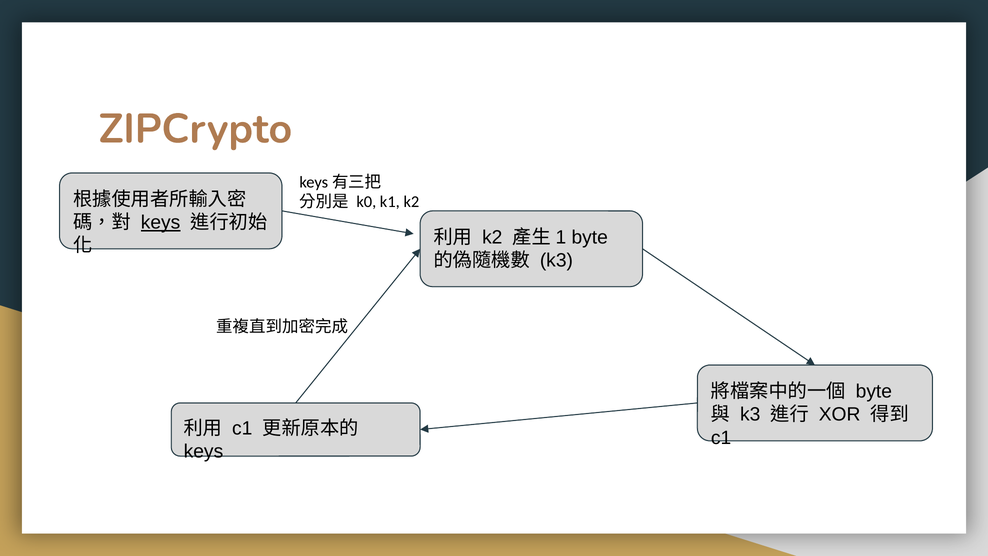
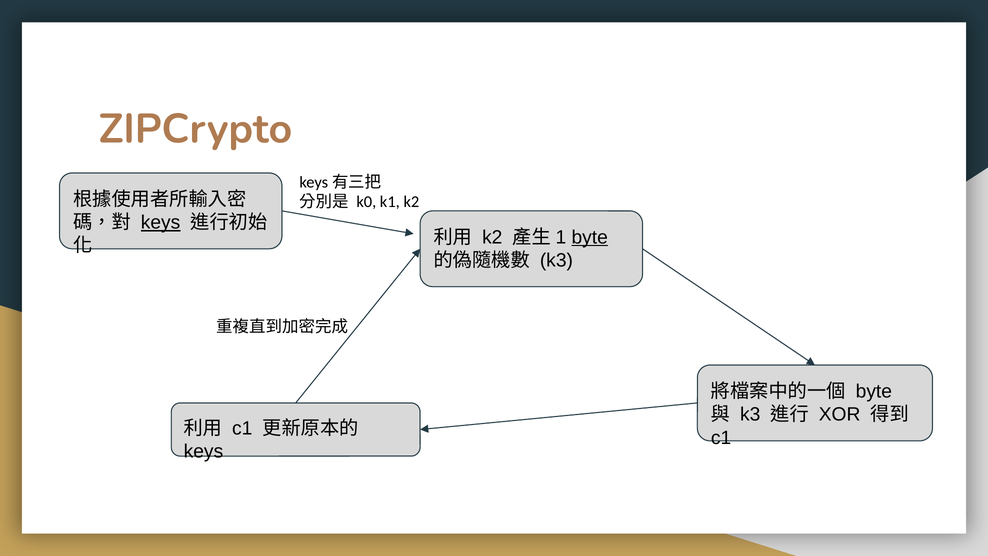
byte at (590, 237) underline: none -> present
